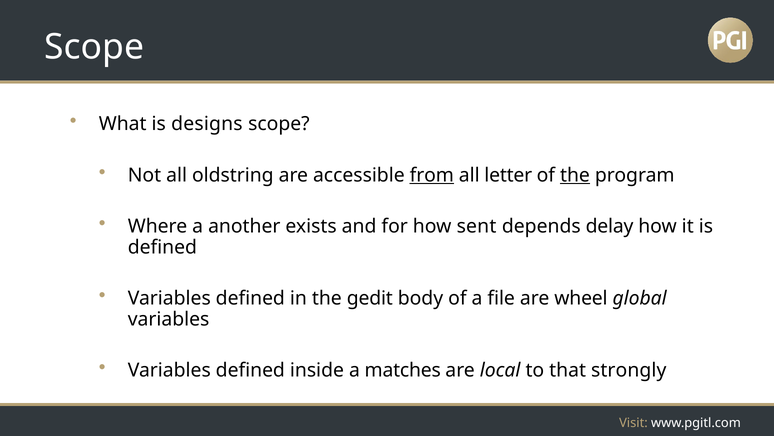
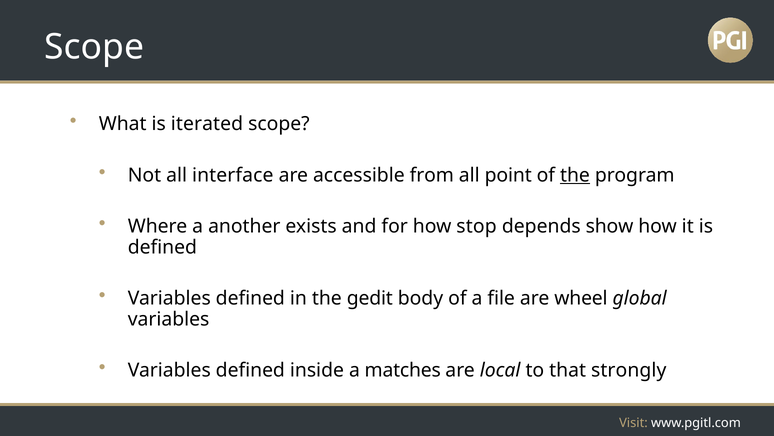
designs: designs -> iterated
oldstring: oldstring -> interface
from underline: present -> none
letter: letter -> point
sent: sent -> stop
delay: delay -> show
